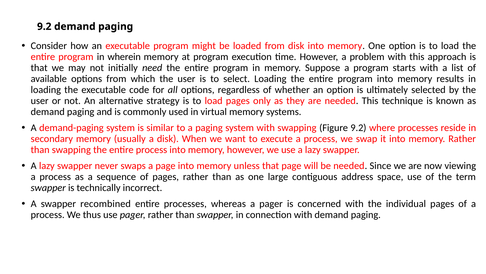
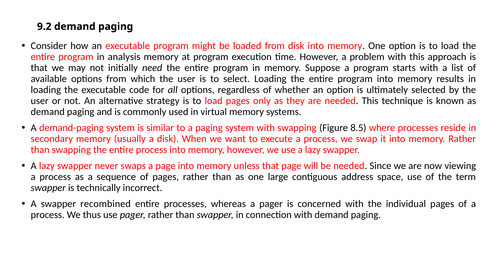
wherein: wherein -> analysis
Figure 9.2: 9.2 -> 8.5
